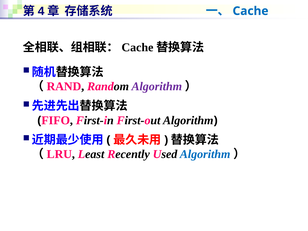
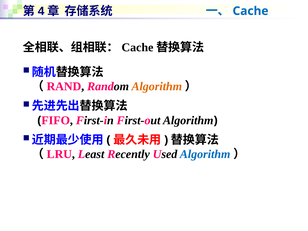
Algorithm at (157, 86) colour: purple -> orange
